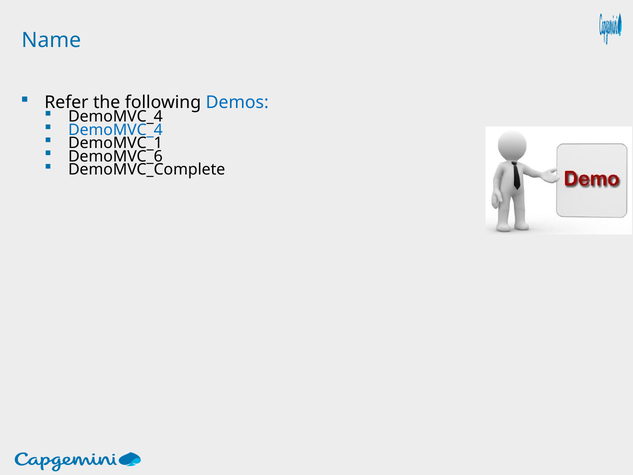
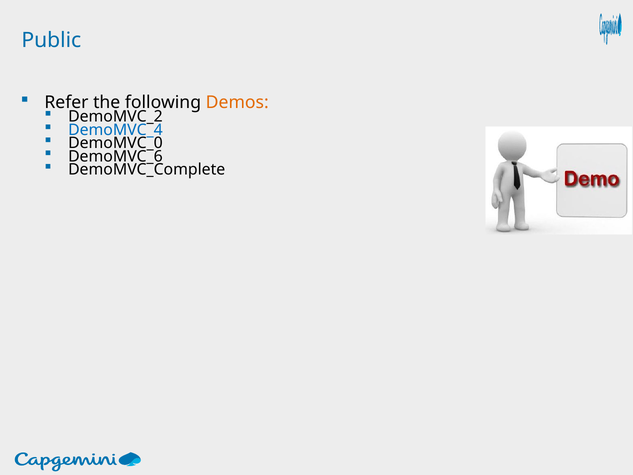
Name: Name -> Public
Demos colour: blue -> orange
DemoMVC_4 at (115, 117): DemoMVC_4 -> DemoMVC_2
DemoMVC_1: DemoMVC_1 -> DemoMVC_0
